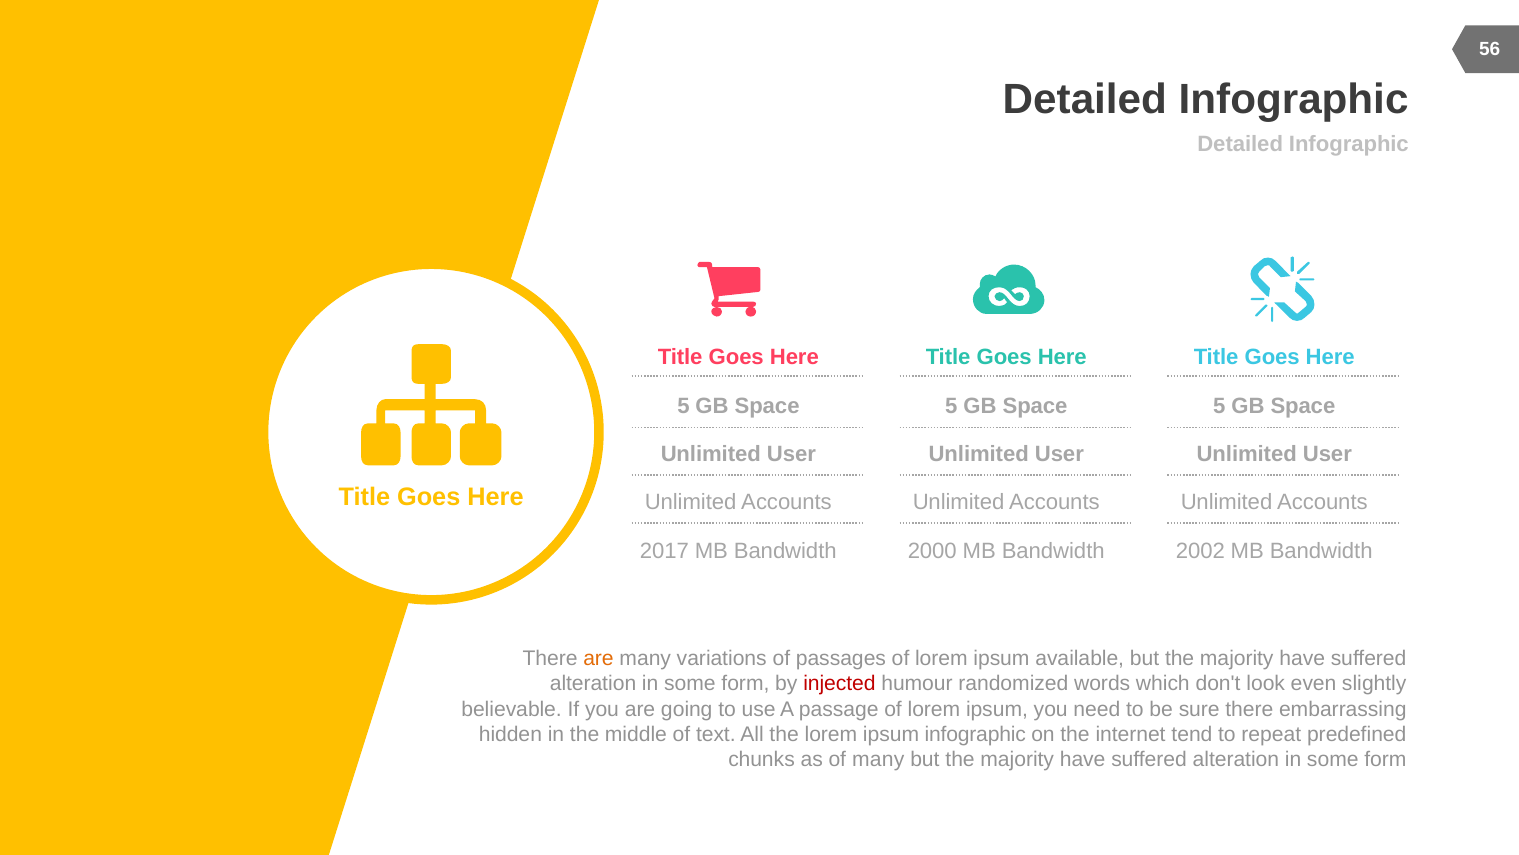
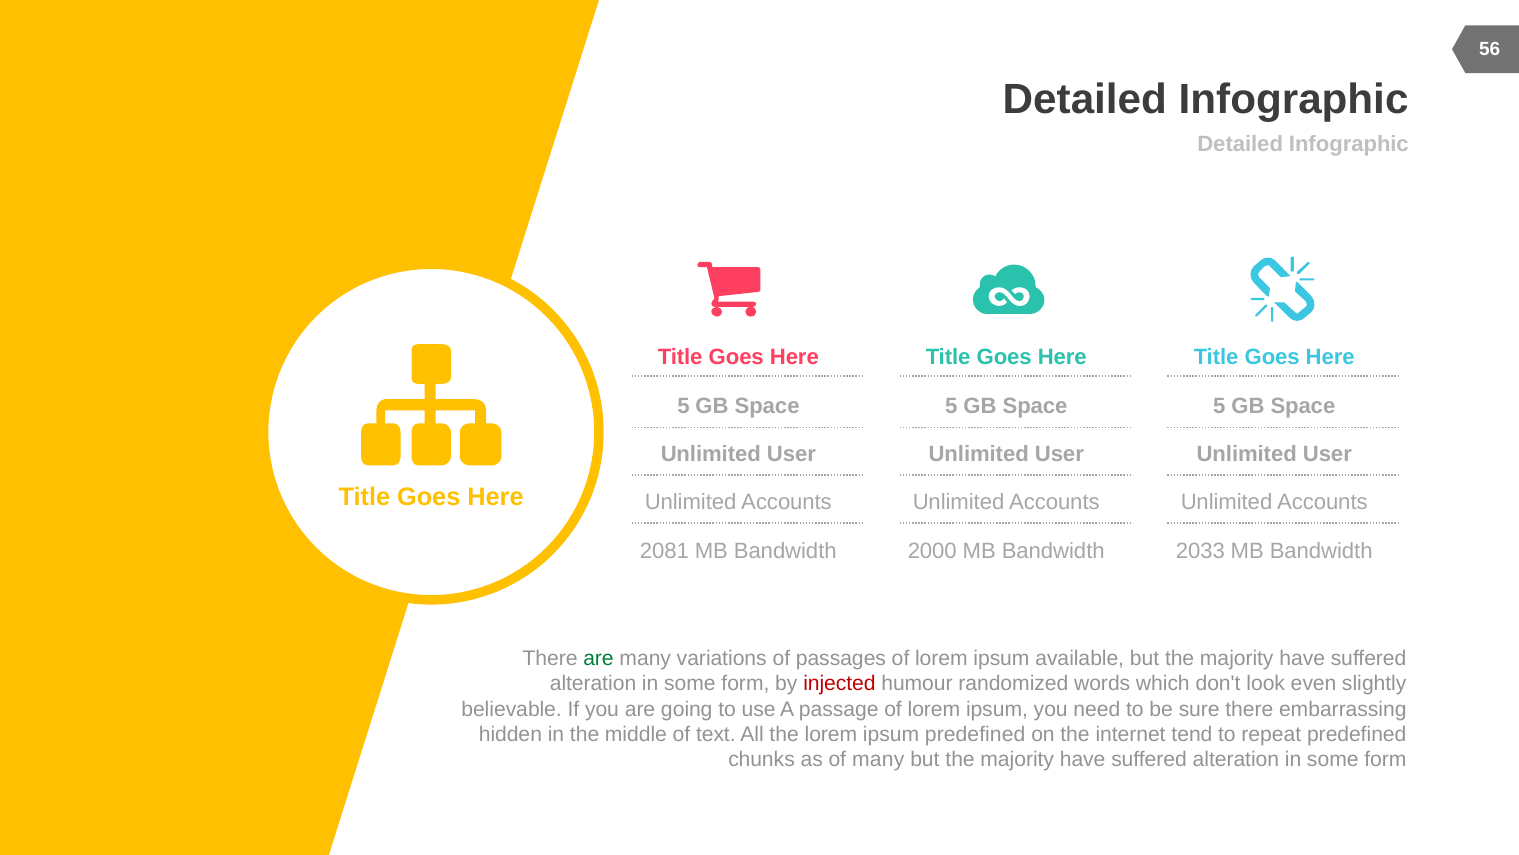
2017: 2017 -> 2081
2002: 2002 -> 2033
are at (598, 658) colour: orange -> green
ipsum infographic: infographic -> predefined
